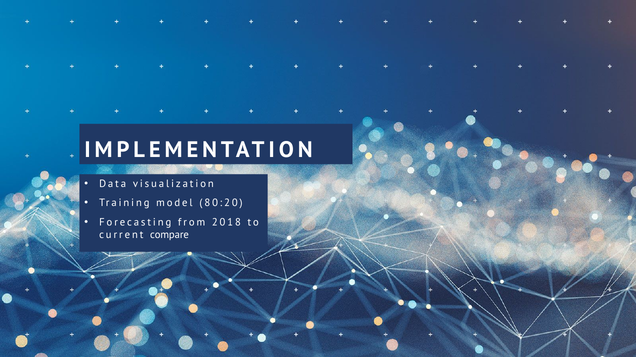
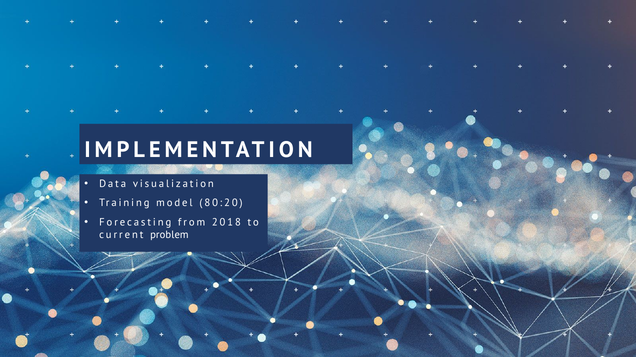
compare: compare -> problem
